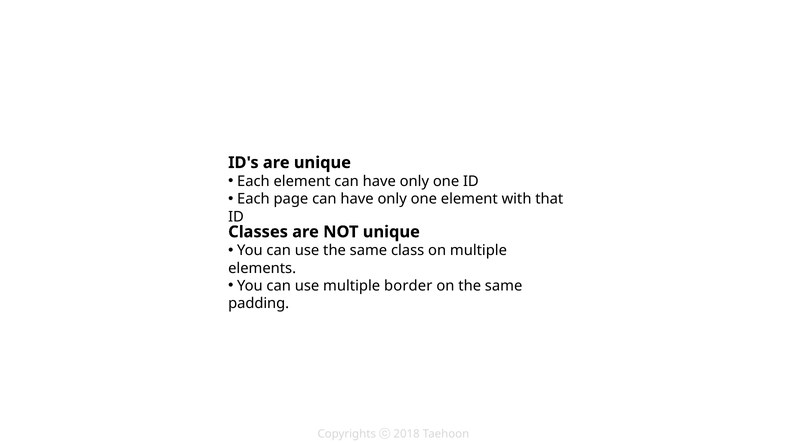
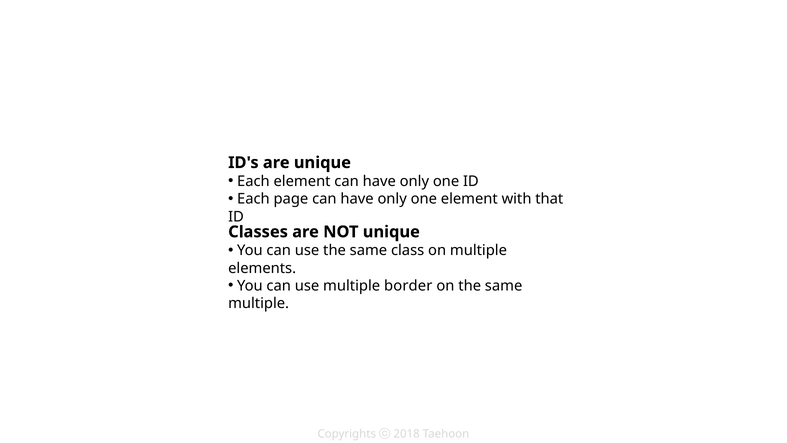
padding at (259, 303): padding -> multiple
